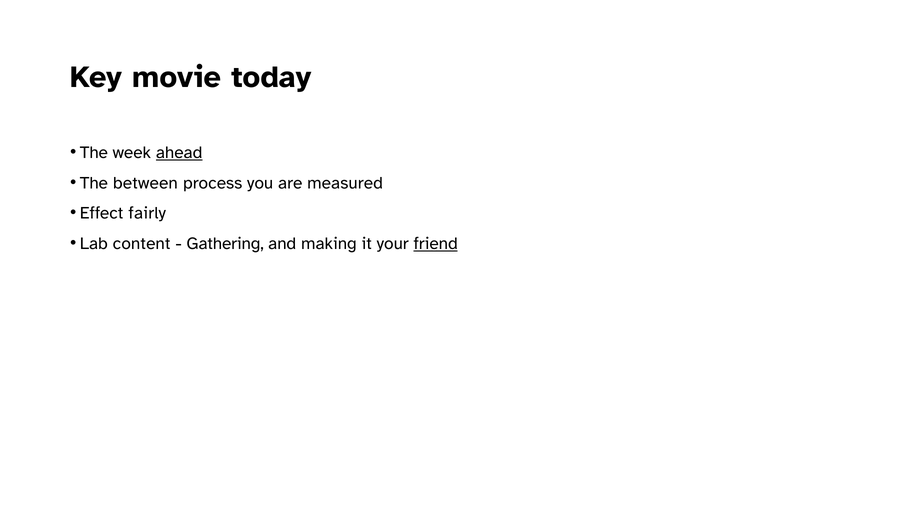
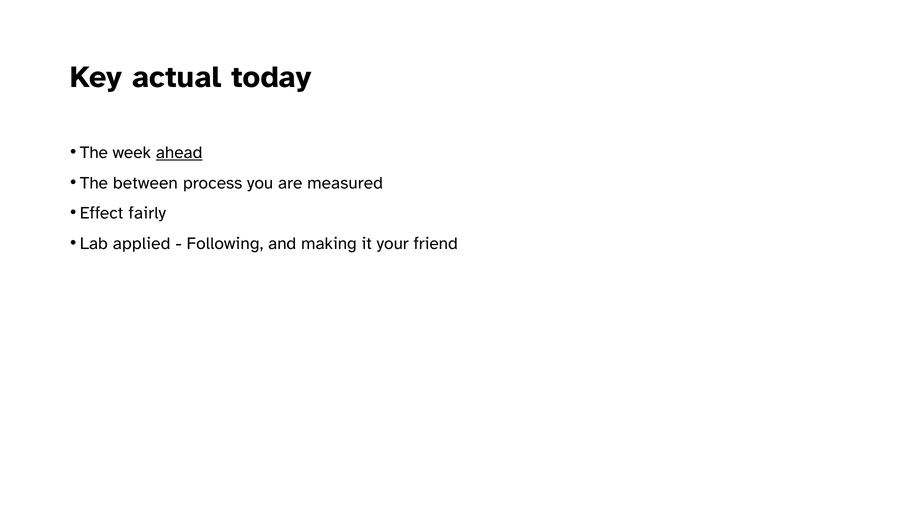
movie: movie -> actual
content: content -> applied
Gathering: Gathering -> Following
friend underline: present -> none
